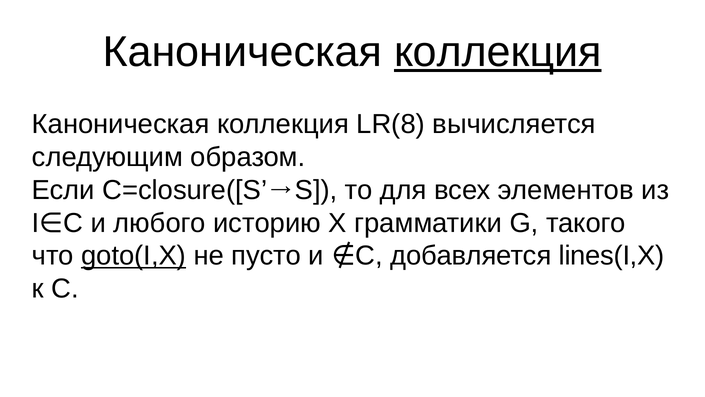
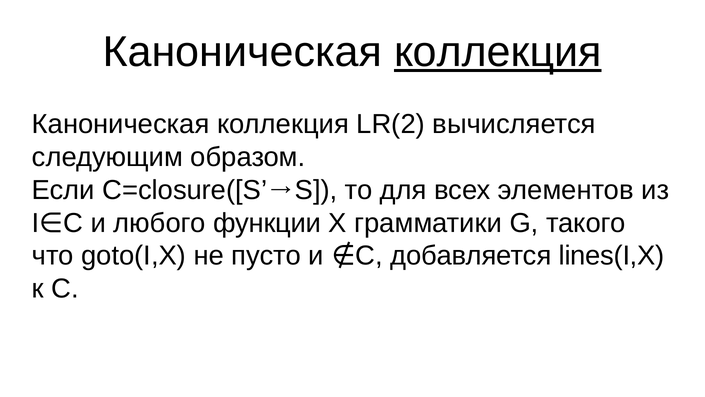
LR(8: LR(8 -> LR(2
историю: историю -> функции
goto(I,X underline: present -> none
